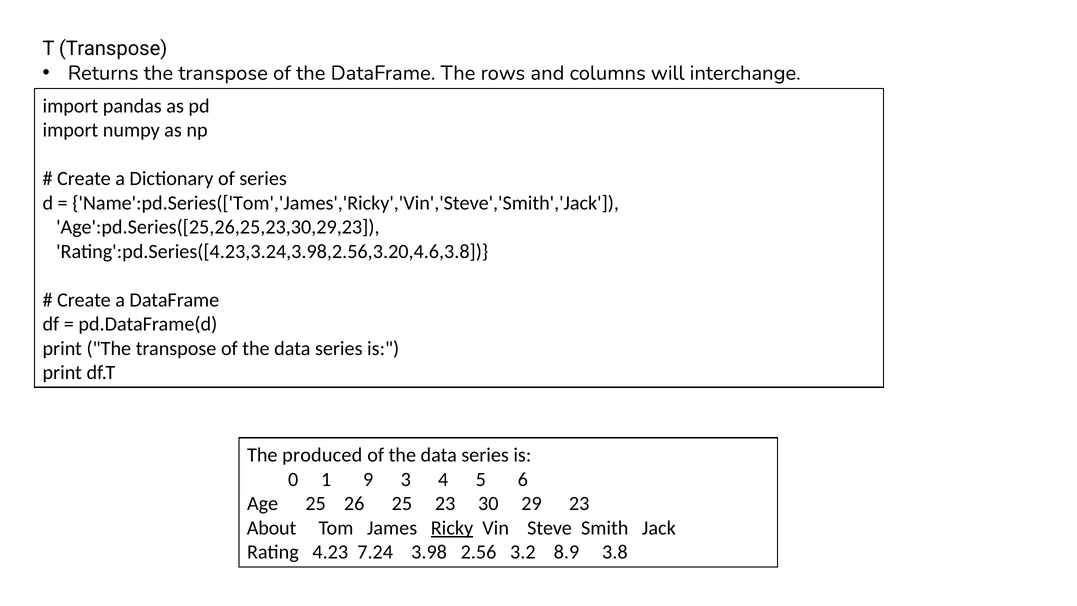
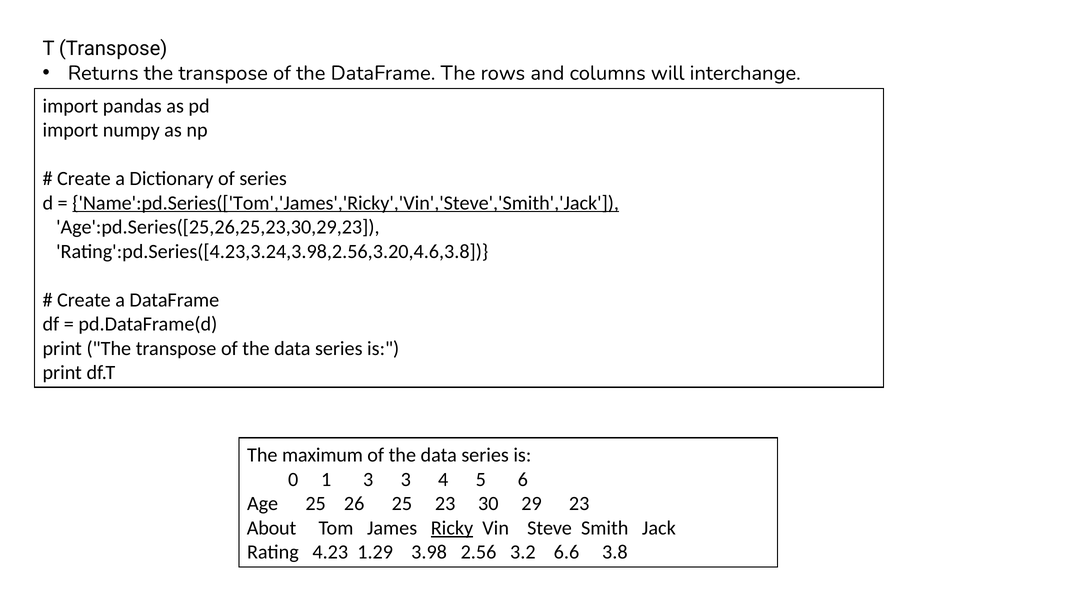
Name':pd.Series(['Tom','James','Ricky','Vin','Steve','Smith','Jack underline: none -> present
produced: produced -> maximum
1 9: 9 -> 3
7.24: 7.24 -> 1.29
8.9: 8.9 -> 6.6
